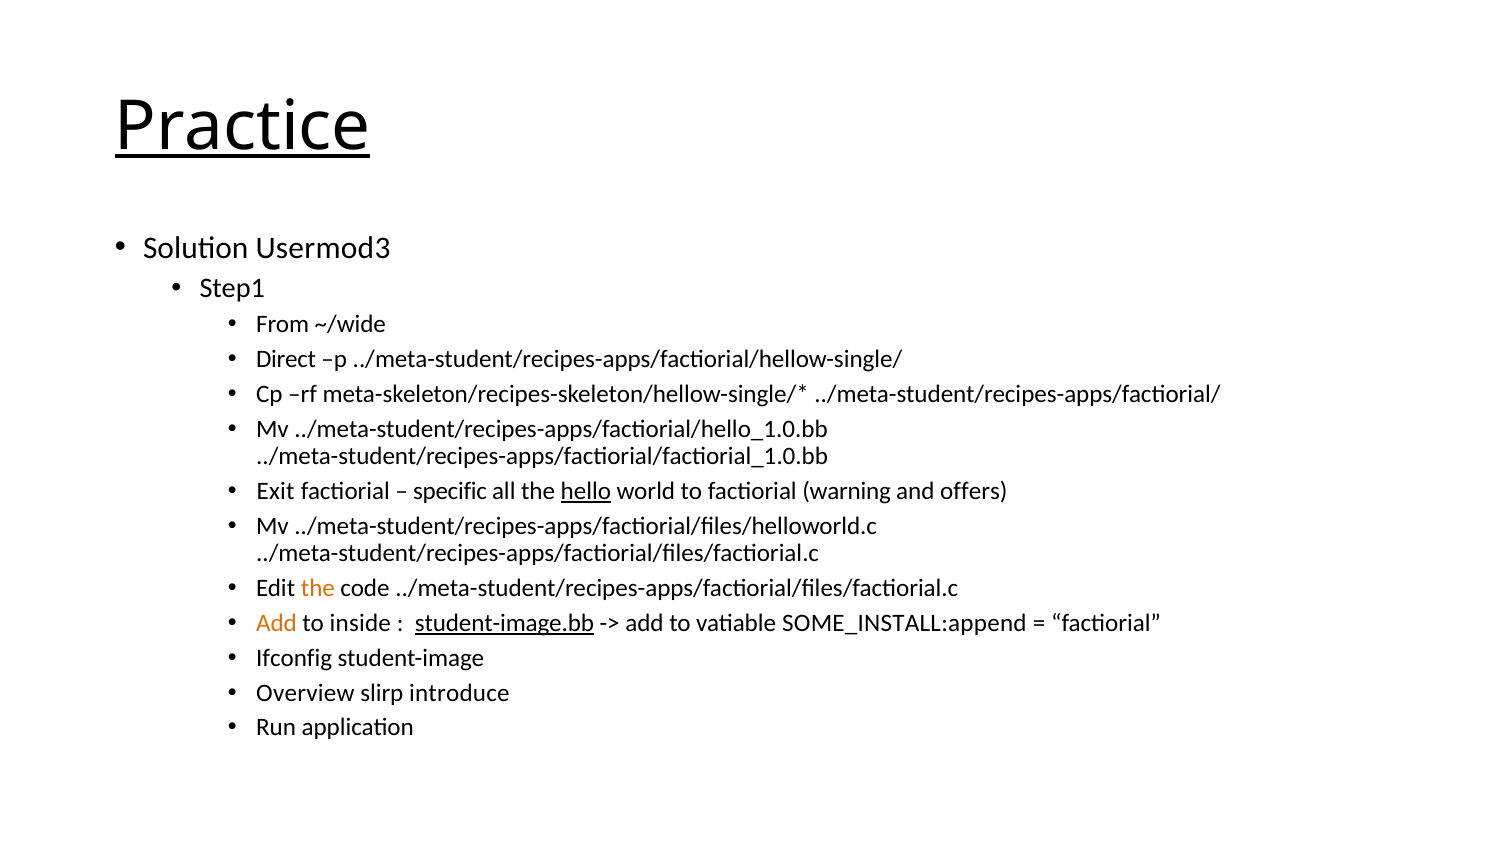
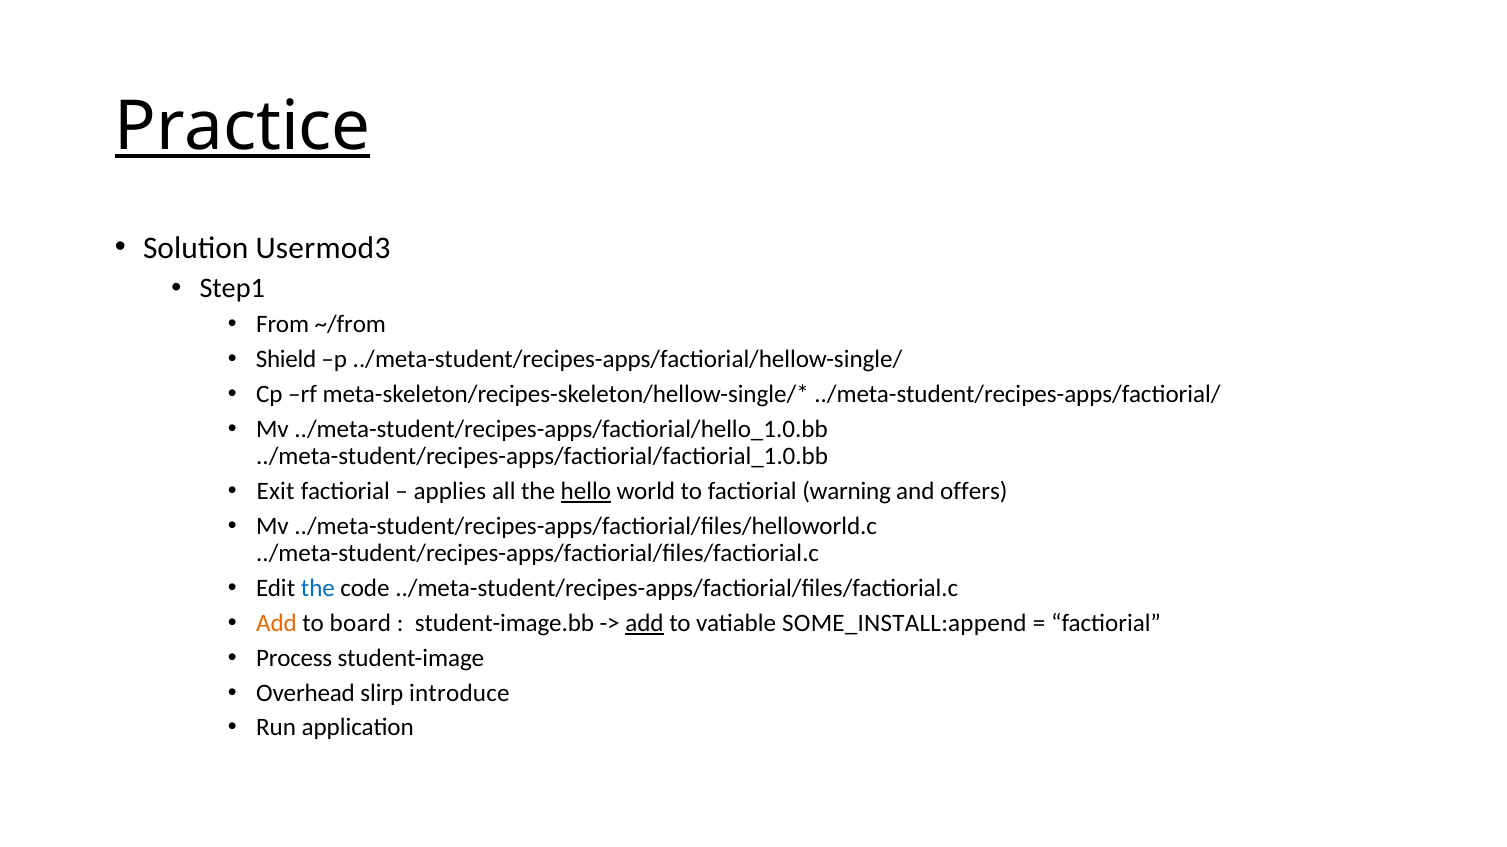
~/wide: ~/wide -> ~/from
Direct: Direct -> Shield
specific: specific -> applies
the at (318, 589) colour: orange -> blue
inside: inside -> board
student-image.bb underline: present -> none
add at (644, 623) underline: none -> present
Ifconfig: Ifconfig -> Process
Overview: Overview -> Overhead
